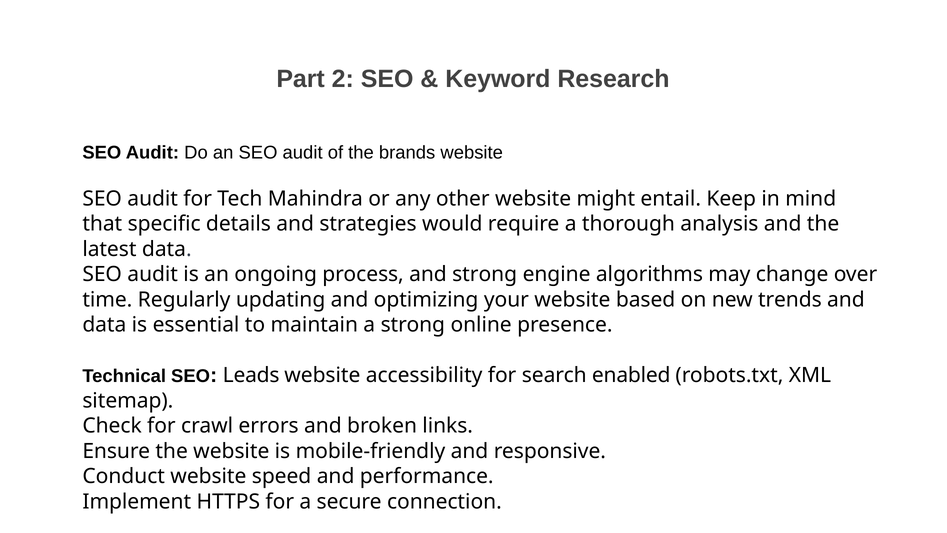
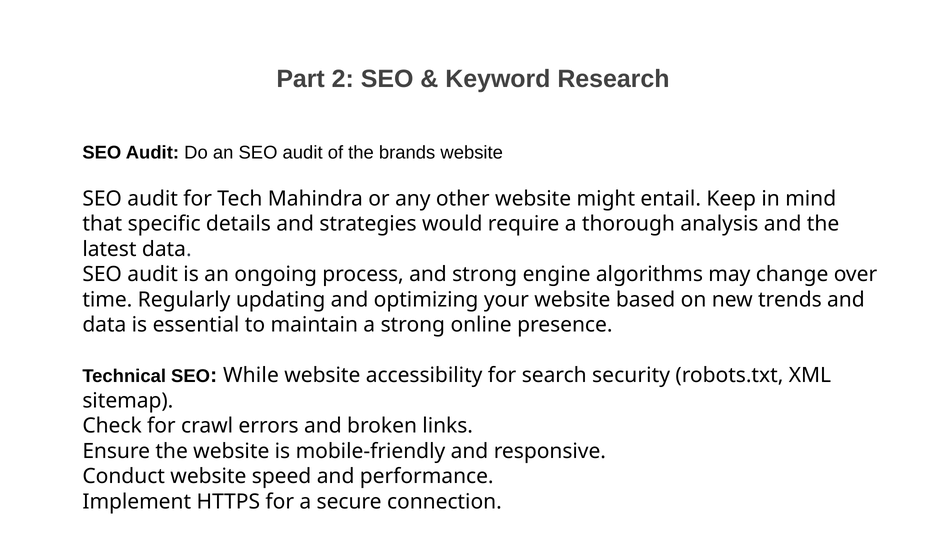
Leads: Leads -> While
enabled: enabled -> security
